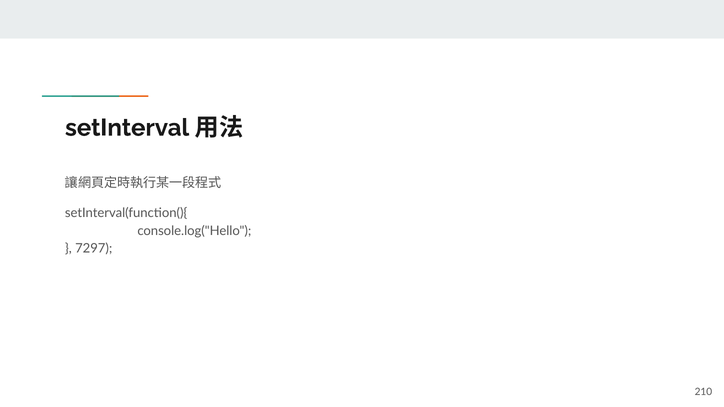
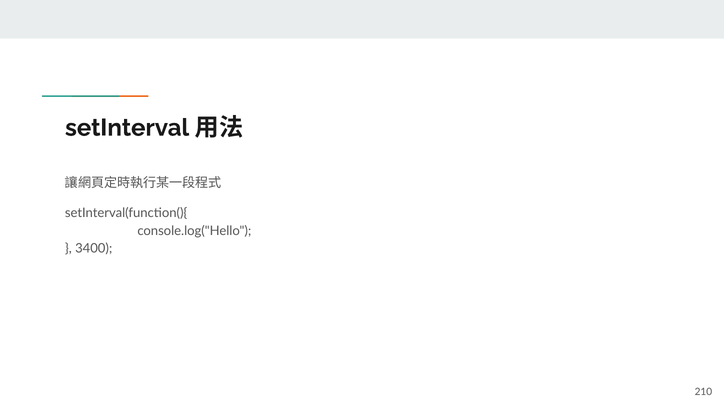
7297: 7297 -> 3400
